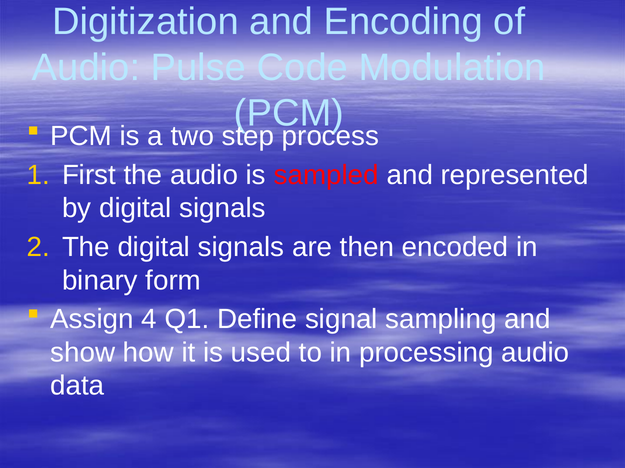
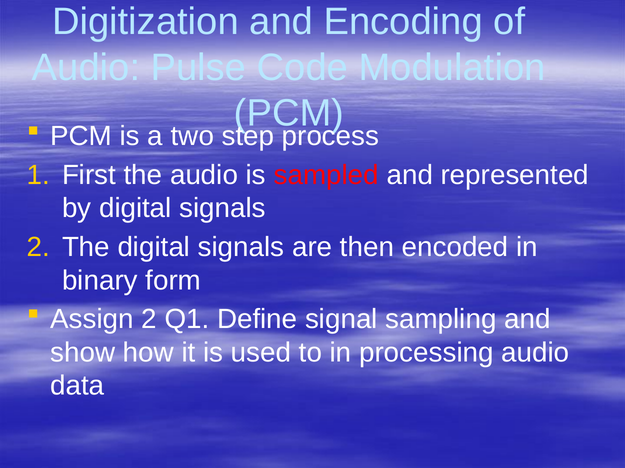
Assign 4: 4 -> 2
